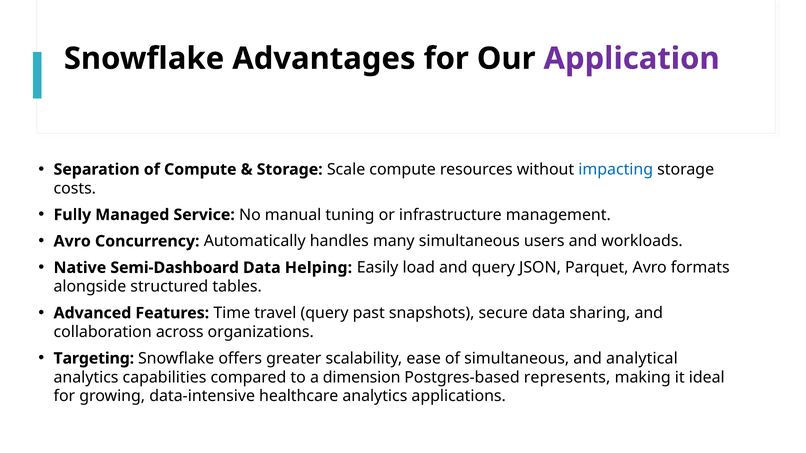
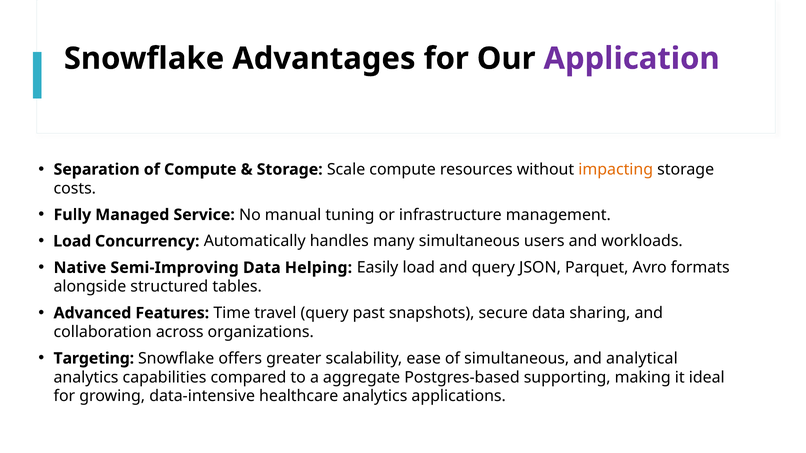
impacting colour: blue -> orange
Avro at (72, 241): Avro -> Load
Semi-Dashboard: Semi-Dashboard -> Semi-Improving
dimension: dimension -> aggregate
represents: represents -> supporting
